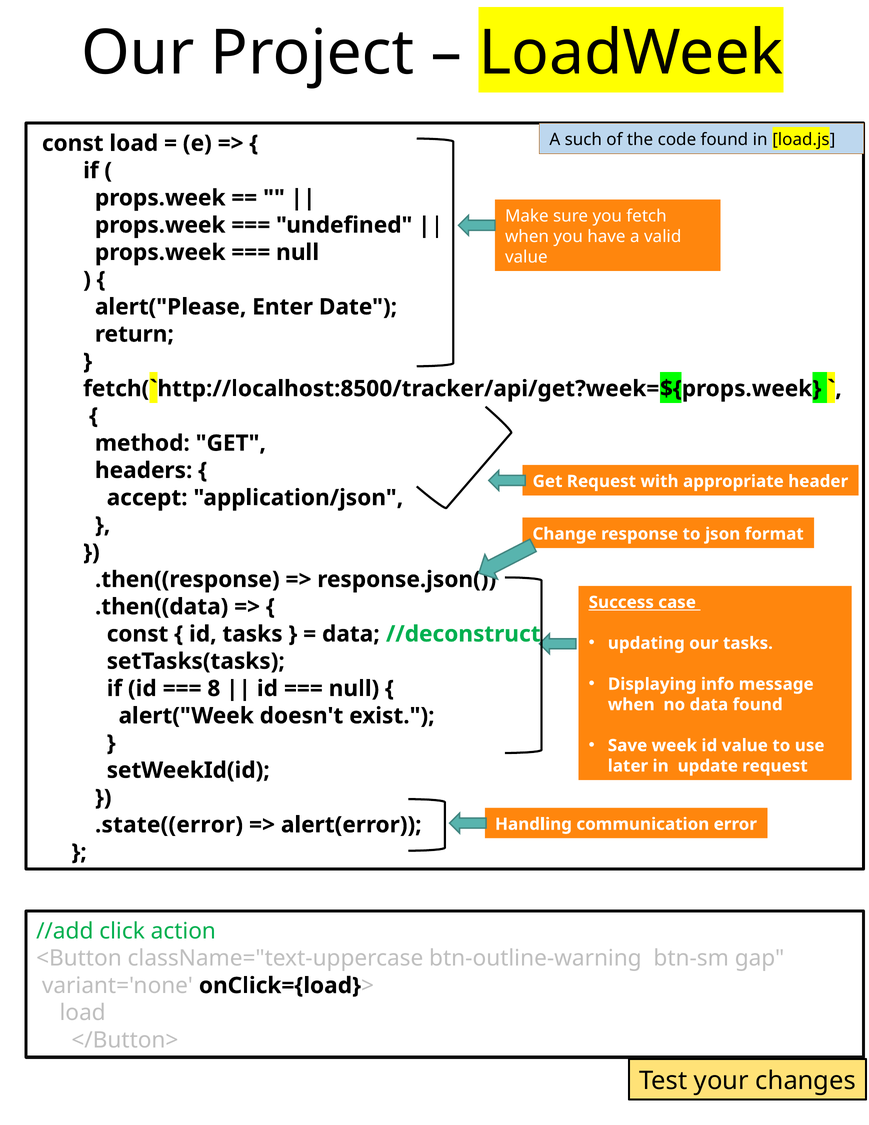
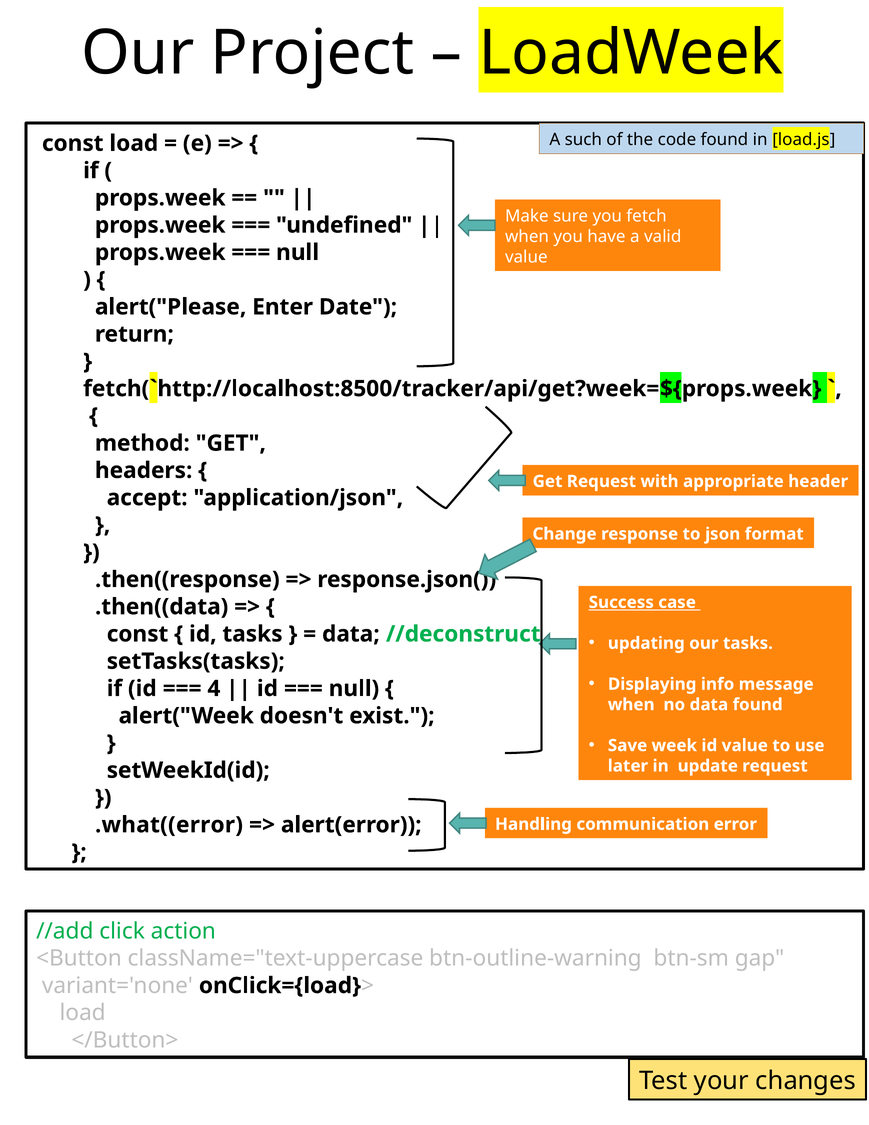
8: 8 -> 4
.state((error: .state((error -> .what((error
